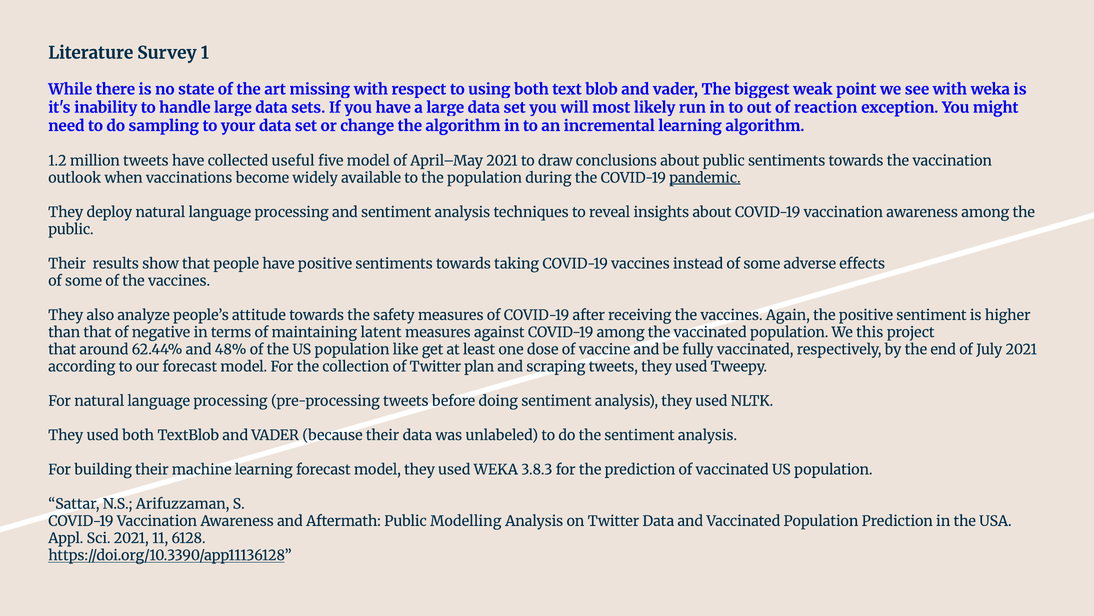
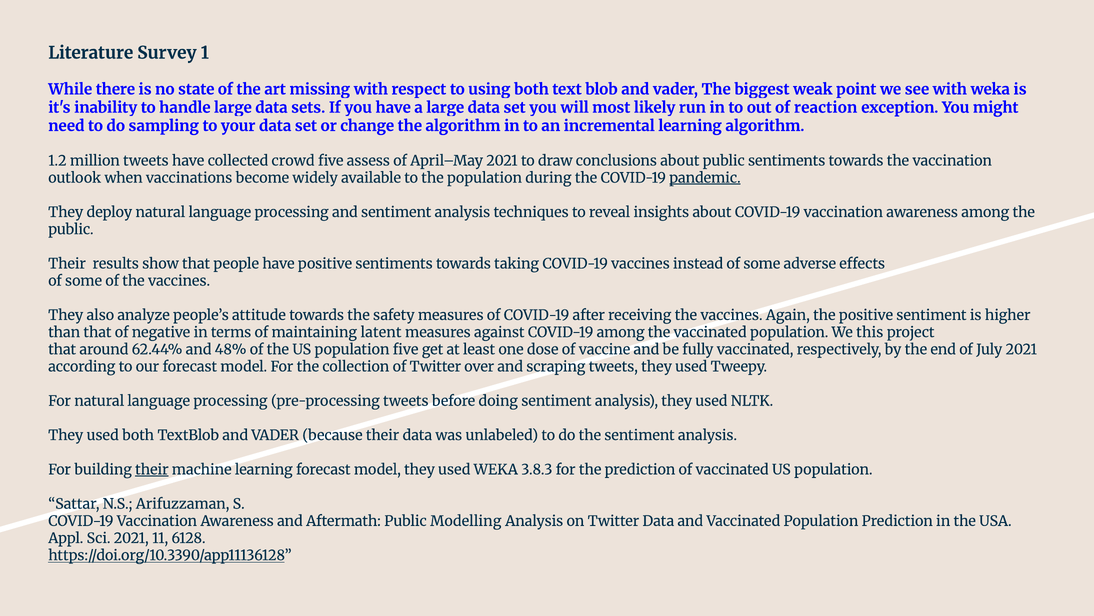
useful: useful -> crowd
five model: model -> assess
population like: like -> five
plan: plan -> over
their at (152, 469) underline: none -> present
